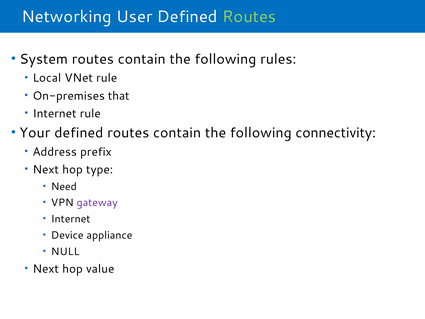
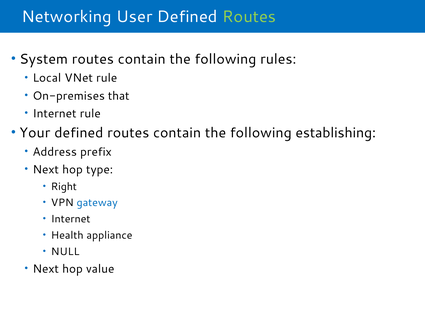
connectivity: connectivity -> establishing
Need: Need -> Right
gateway colour: purple -> blue
Device: Device -> Health
